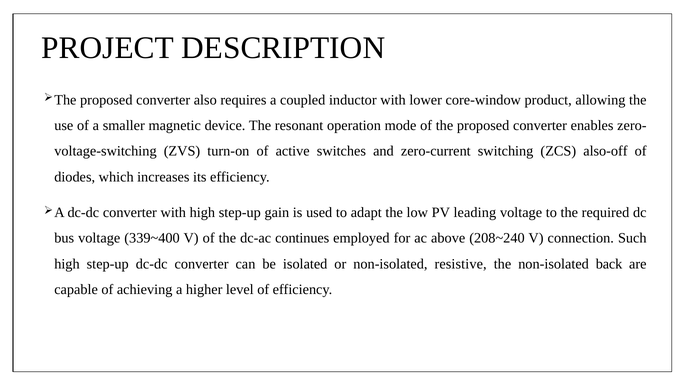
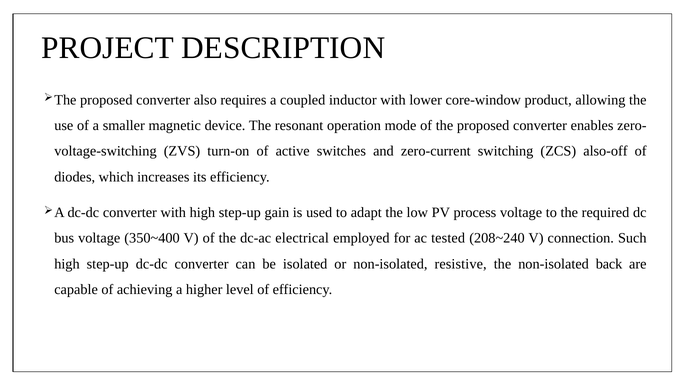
leading: leading -> process
339~400: 339~400 -> 350~400
continues: continues -> electrical
above: above -> tested
